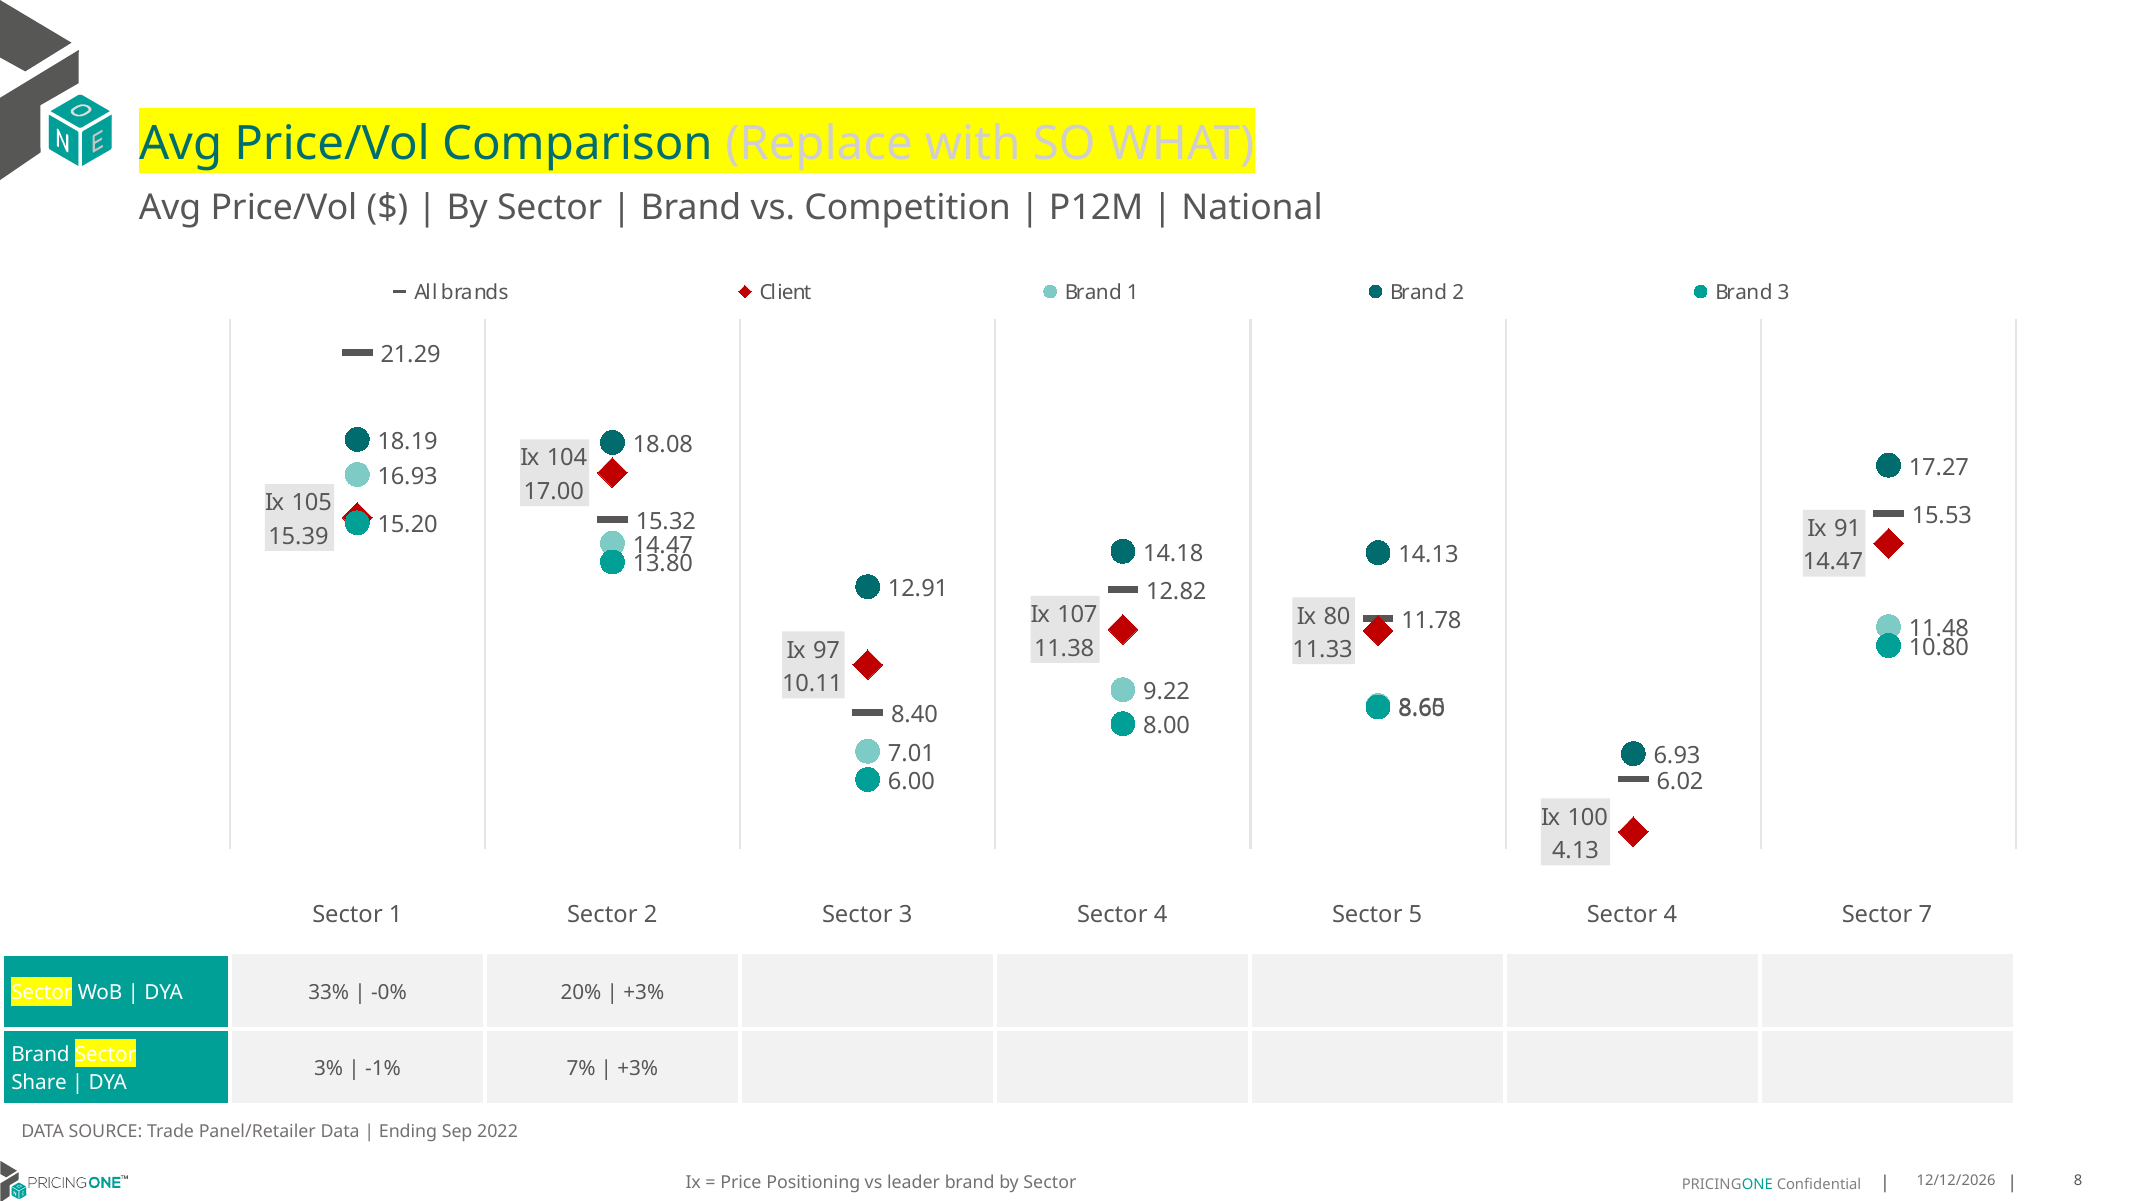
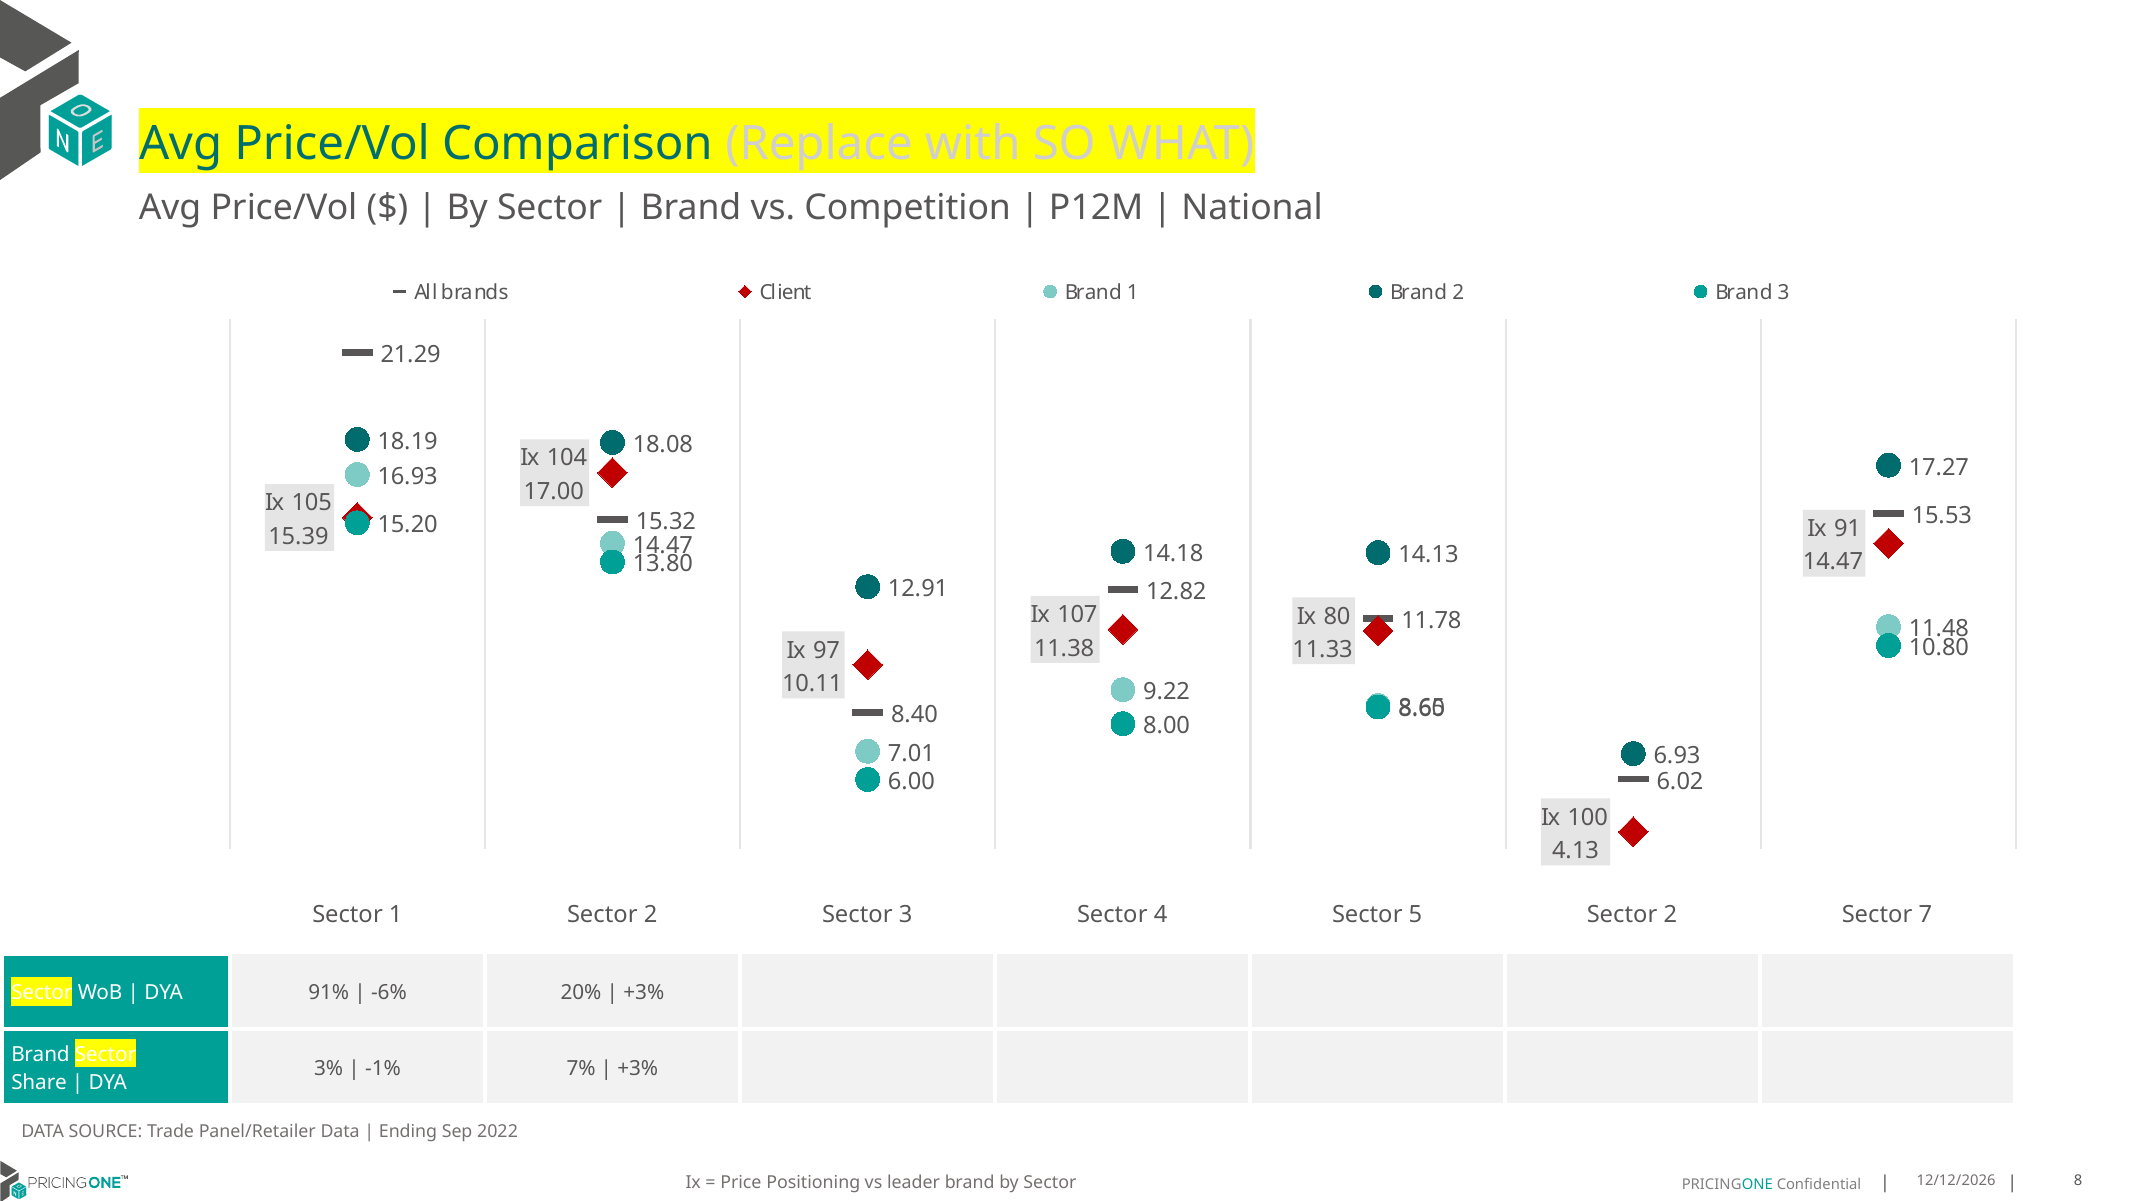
5 Sector 4: 4 -> 2
33%: 33% -> 91%
-0%: -0% -> -6%
